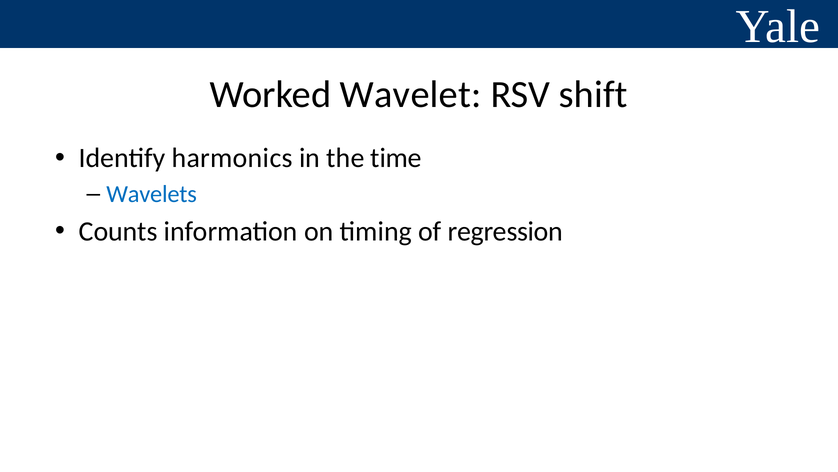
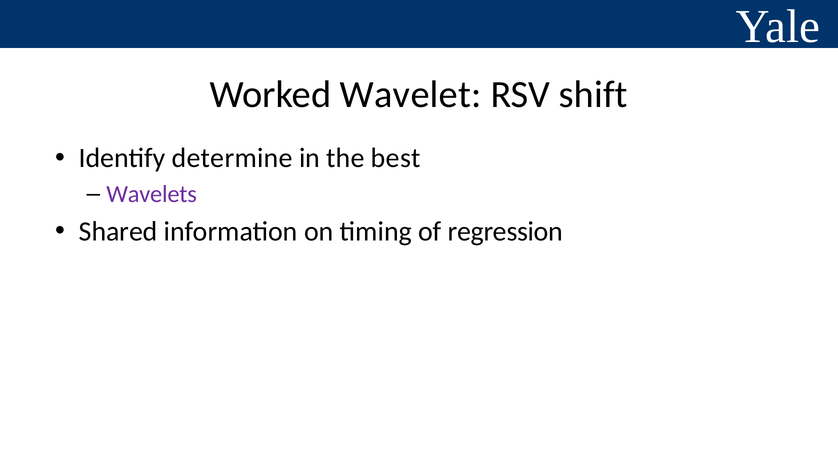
harmonics: harmonics -> determine
time: time -> best
Wavelets colour: blue -> purple
Counts: Counts -> Shared
